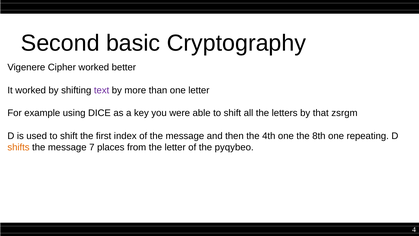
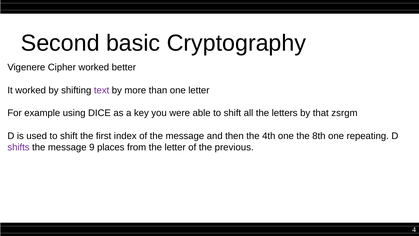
shifts colour: orange -> purple
7: 7 -> 9
pyqybeo: pyqybeo -> previous
